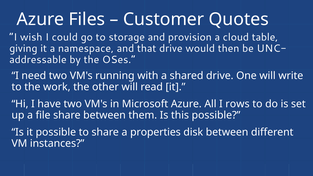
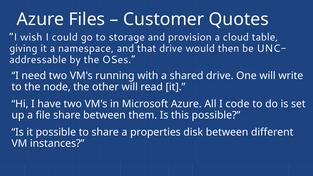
work: work -> node
rows: rows -> code
